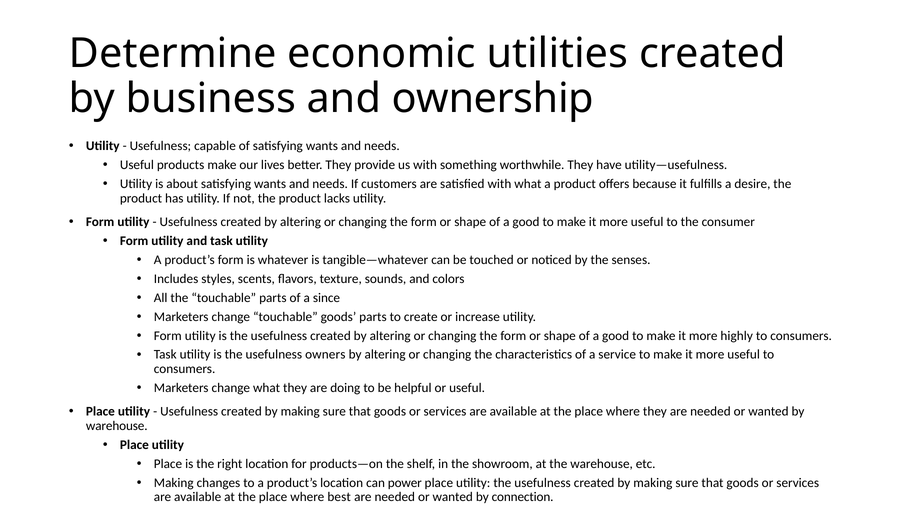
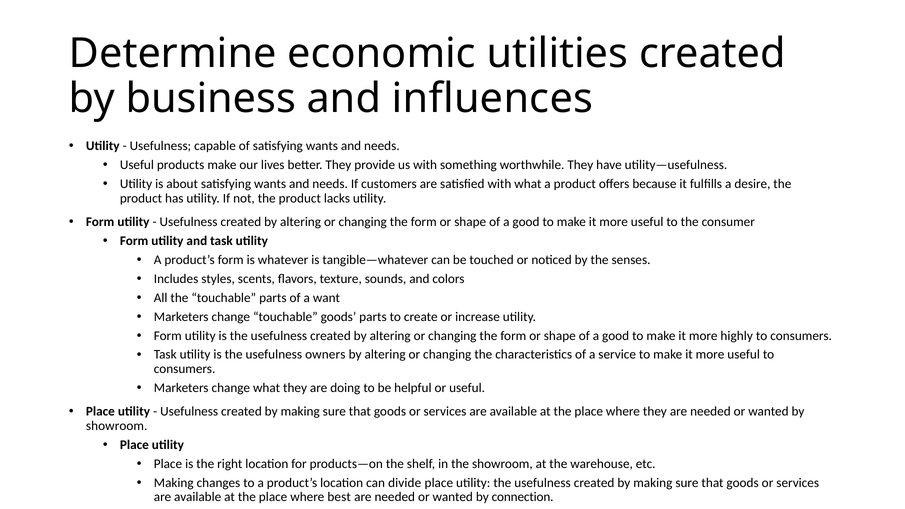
ownership: ownership -> influences
since: since -> want
warehouse at (117, 426): warehouse -> showroom
power: power -> divide
